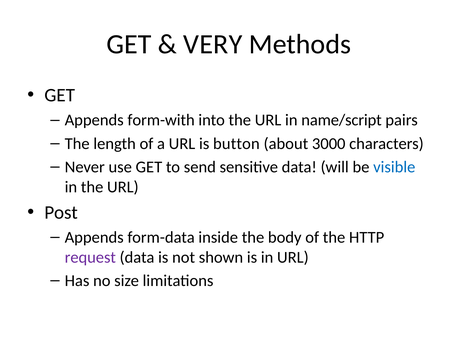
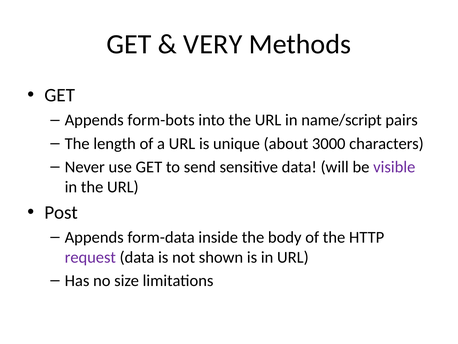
form-with: form-with -> form-bots
button: button -> unique
visible colour: blue -> purple
